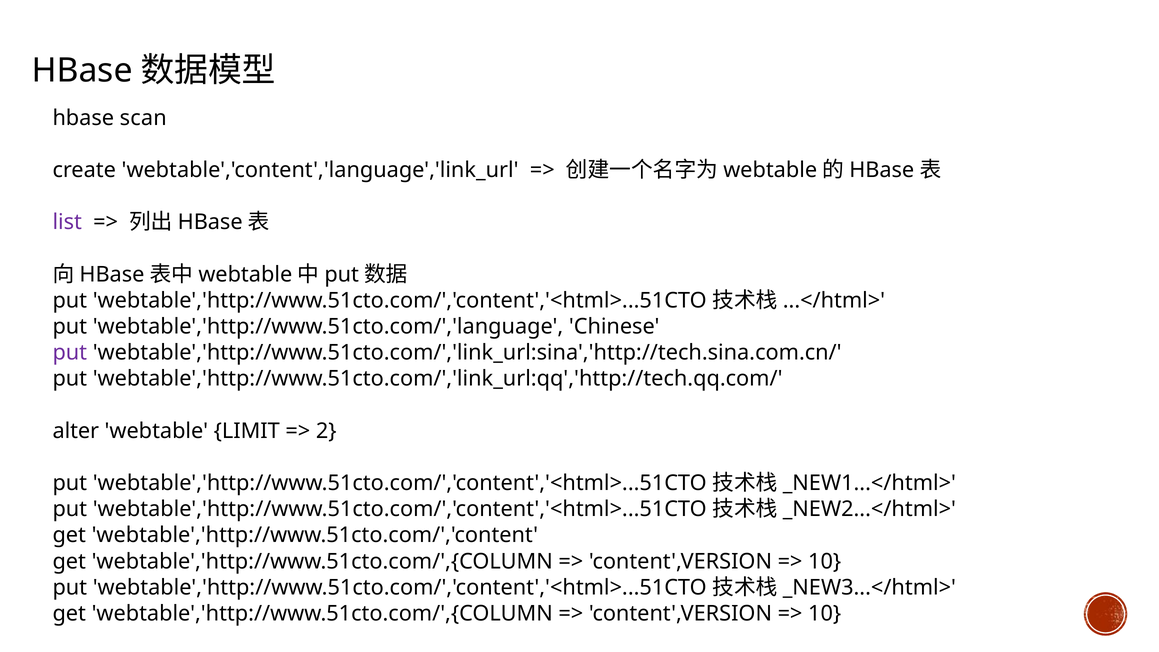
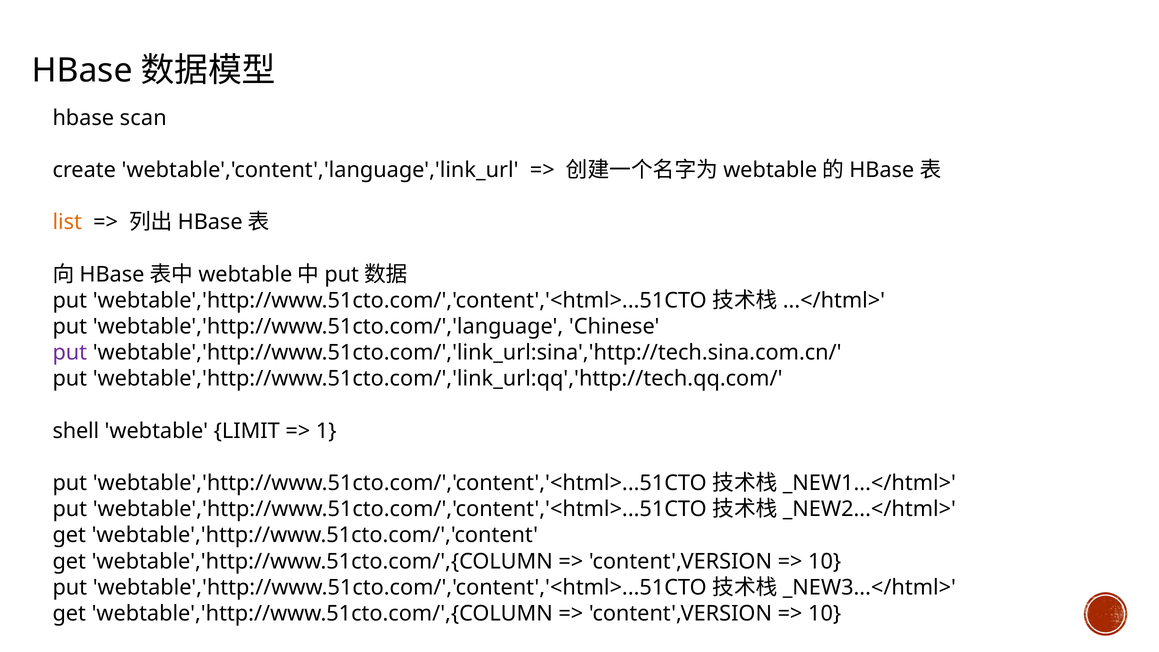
list colour: purple -> orange
alter: alter -> shell
2: 2 -> 1
